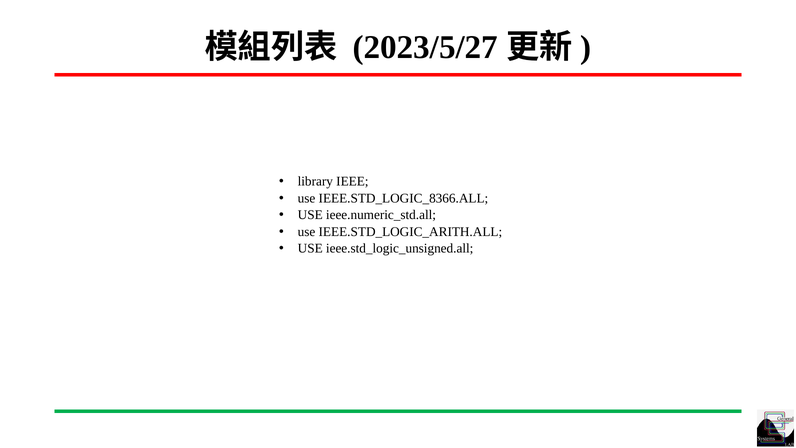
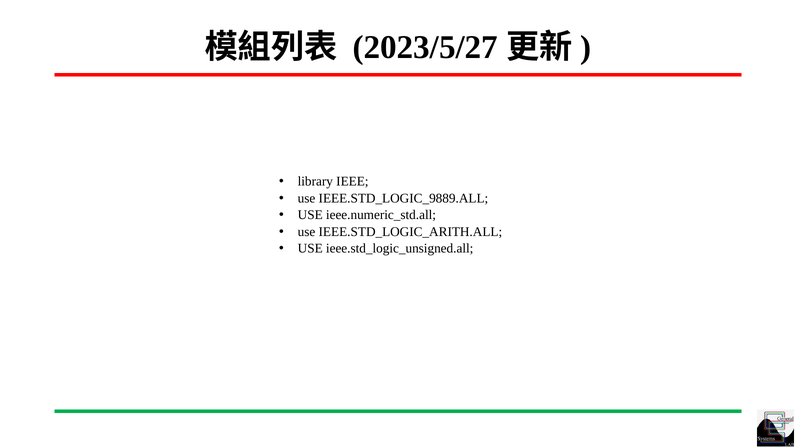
IEEE.STD_LOGIC_8366.ALL: IEEE.STD_LOGIC_8366.ALL -> IEEE.STD_LOGIC_9889.ALL
